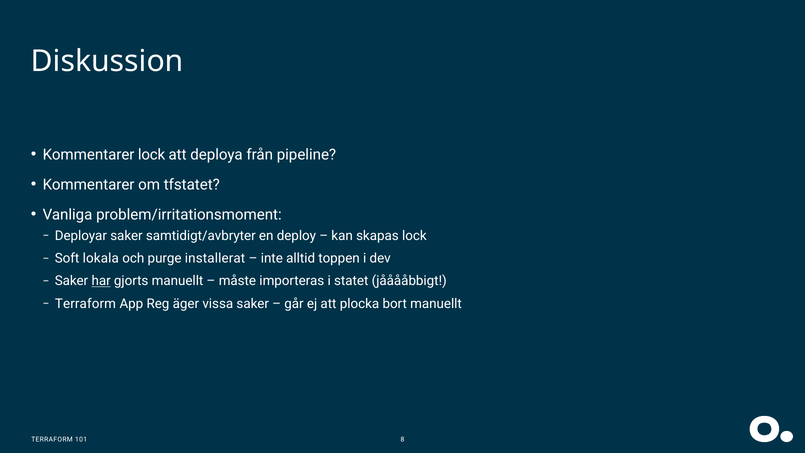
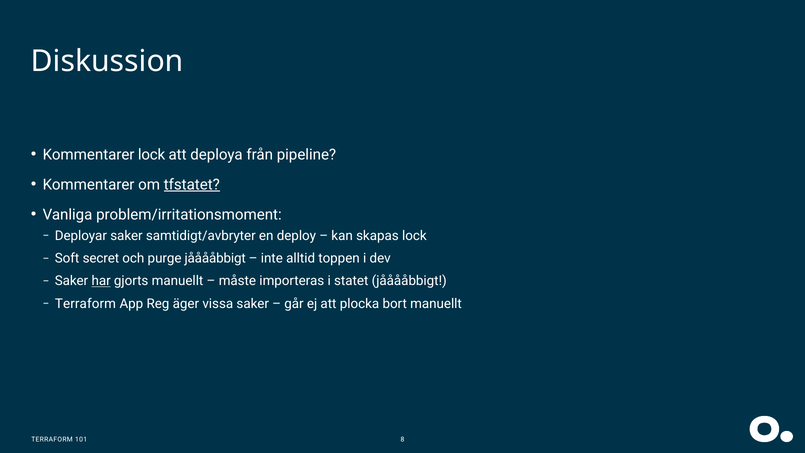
tfstatet underline: none -> present
lokala: lokala -> secret
purge installerat: installerat -> jååååbbigt
